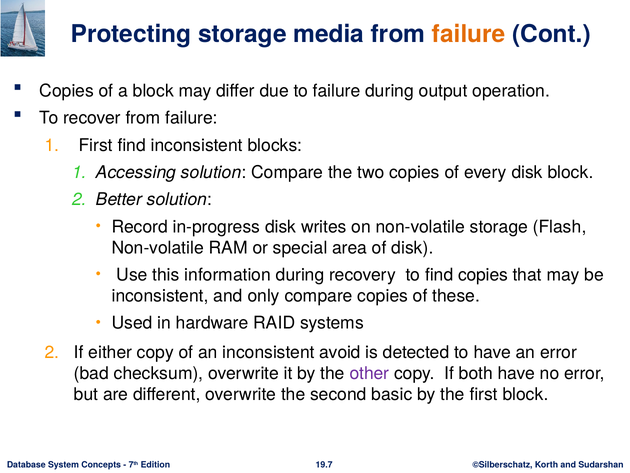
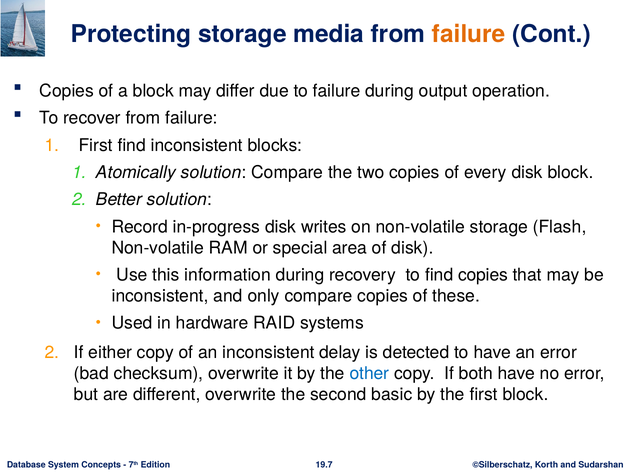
Accessing: Accessing -> Atomically
avoid: avoid -> delay
other colour: purple -> blue
